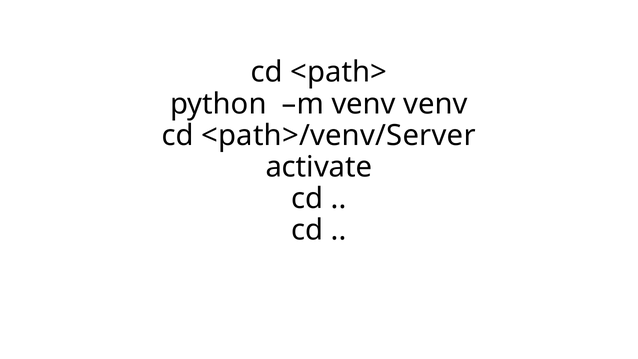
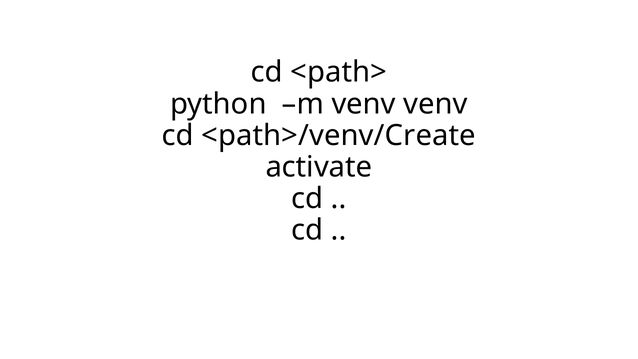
<path>/venv/Server: <path>/venv/Server -> <path>/venv/Create
